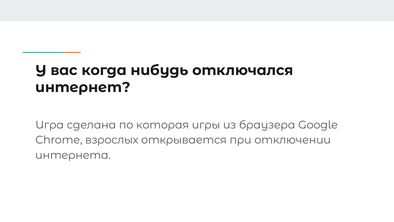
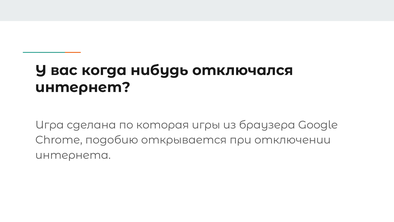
взрослых: взрослых -> подобию
